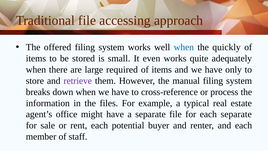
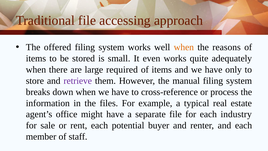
when at (184, 47) colour: blue -> orange
quickly: quickly -> reasons
each separate: separate -> industry
